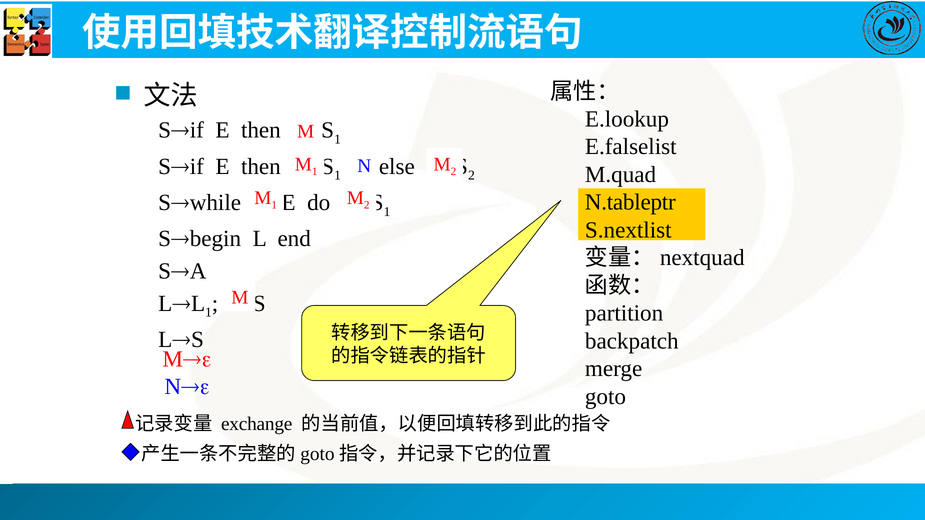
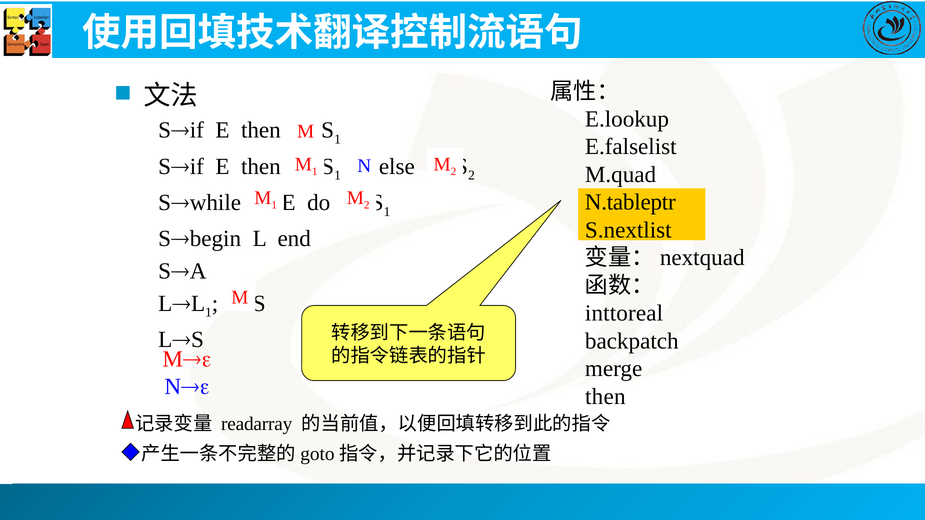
partition: partition -> inttoreal
goto at (605, 397): goto -> then
exchange: exchange -> readarray
